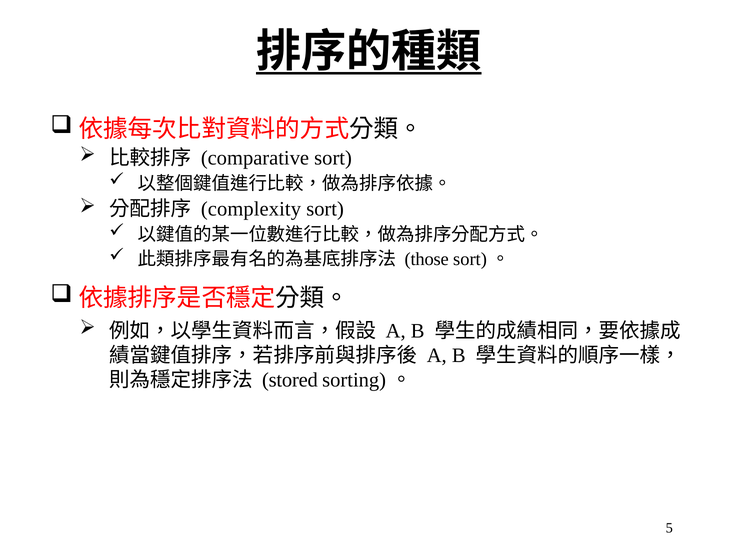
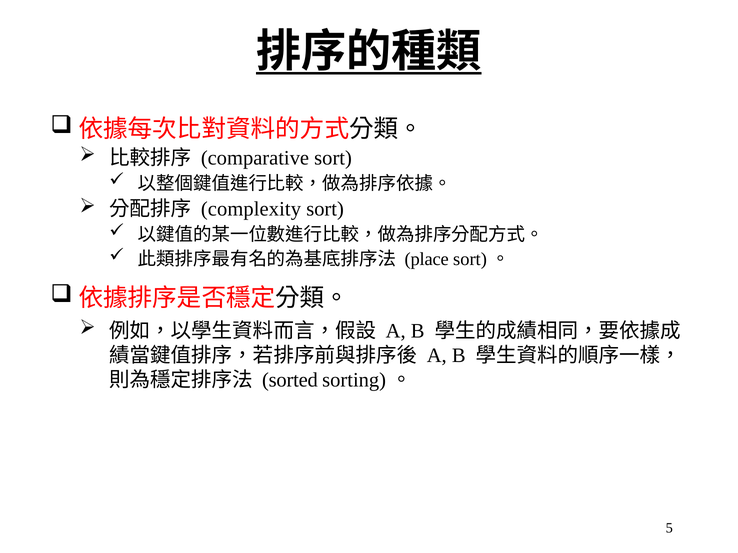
those: those -> place
stored: stored -> sorted
